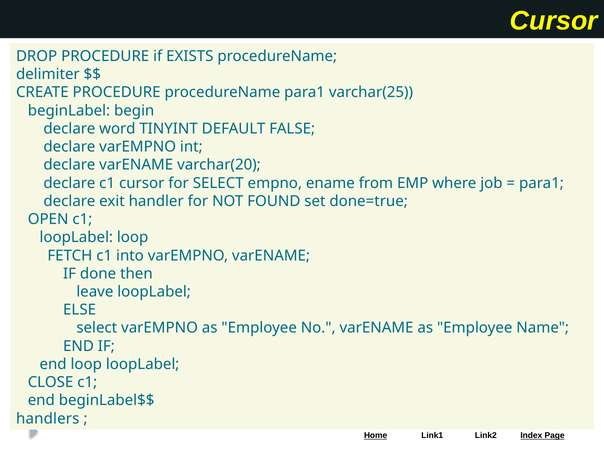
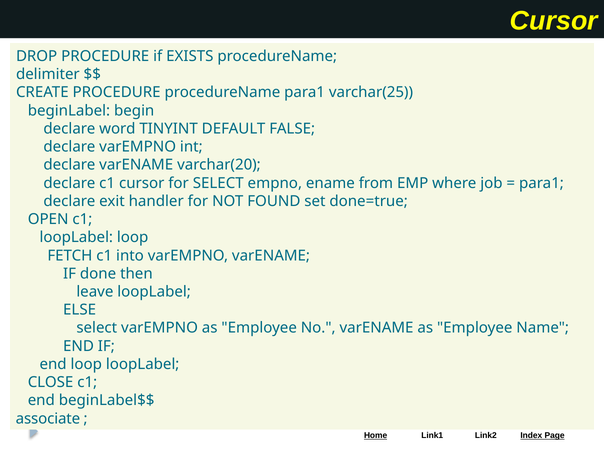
handlers: handlers -> associate
